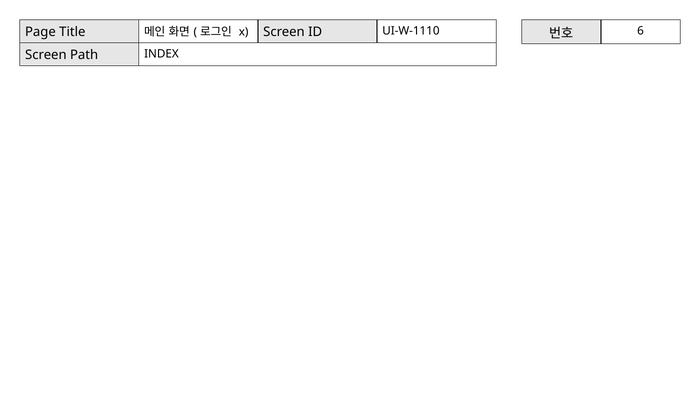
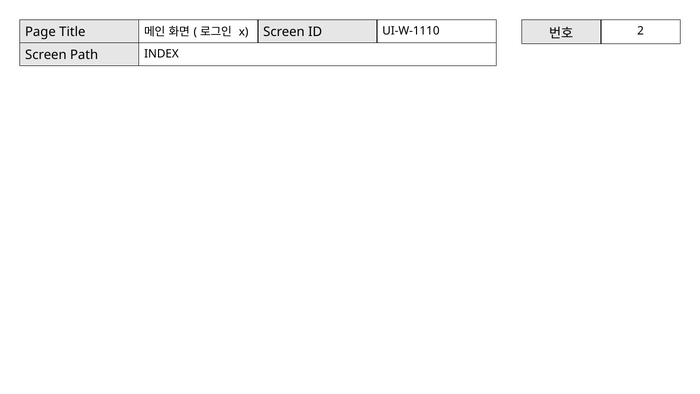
6: 6 -> 2
